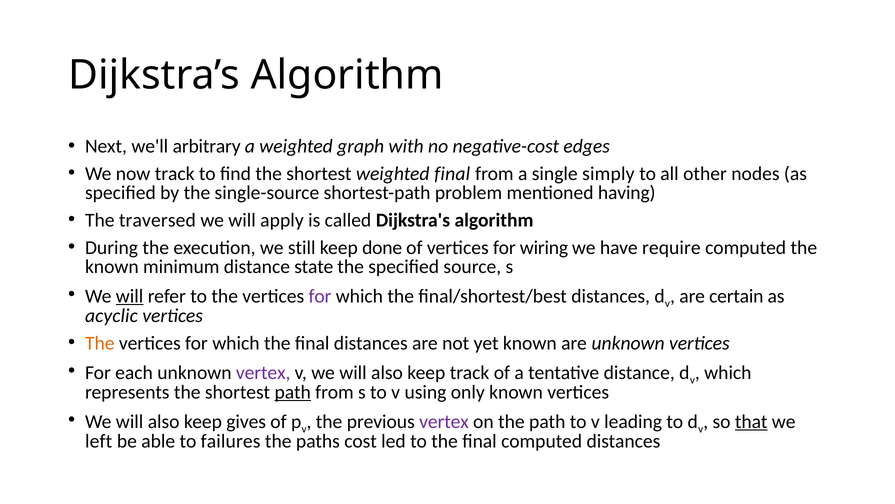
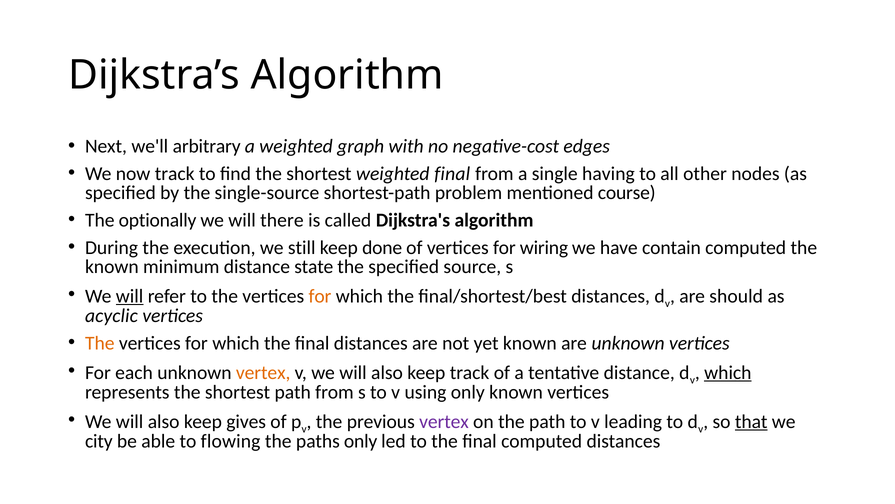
simply: simply -> having
having: having -> course
traversed: traversed -> optionally
apply: apply -> there
require: require -> contain
for at (320, 296) colour: purple -> orange
certain: certain -> should
vertex at (263, 372) colour: purple -> orange
which at (728, 372) underline: none -> present
path at (293, 392) underline: present -> none
left: left -> city
failures: failures -> flowing
paths cost: cost -> only
